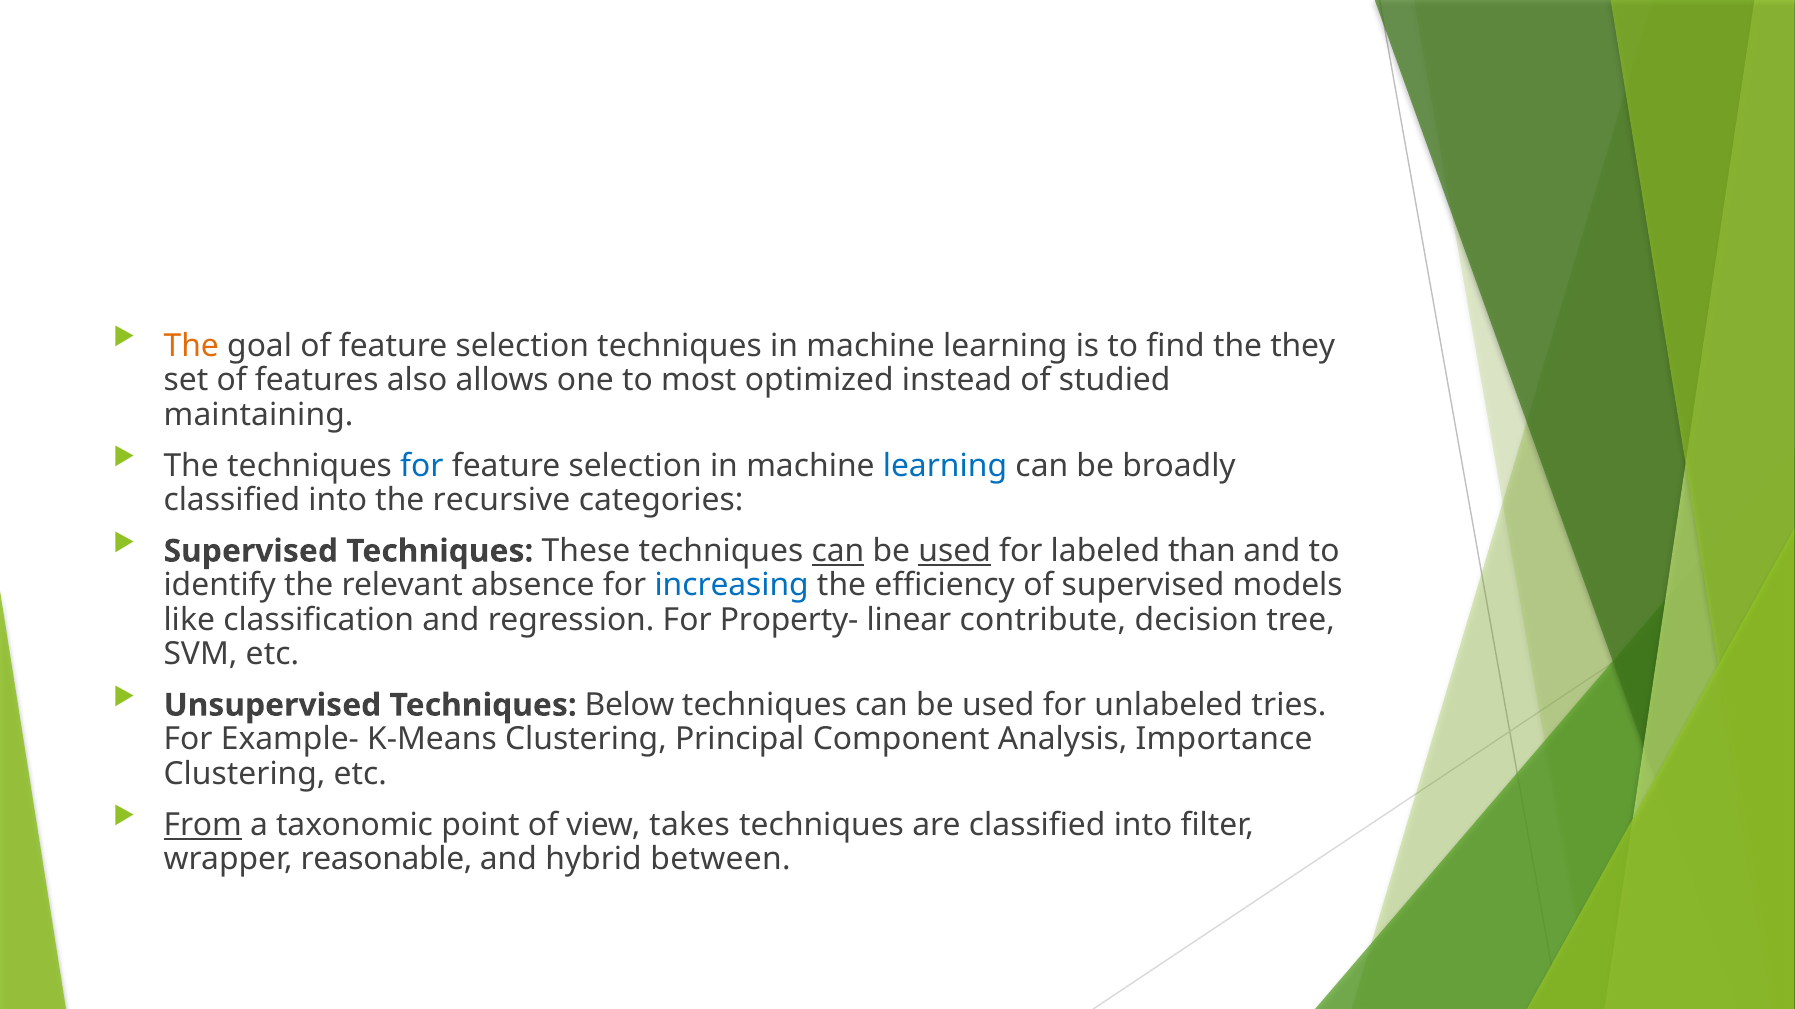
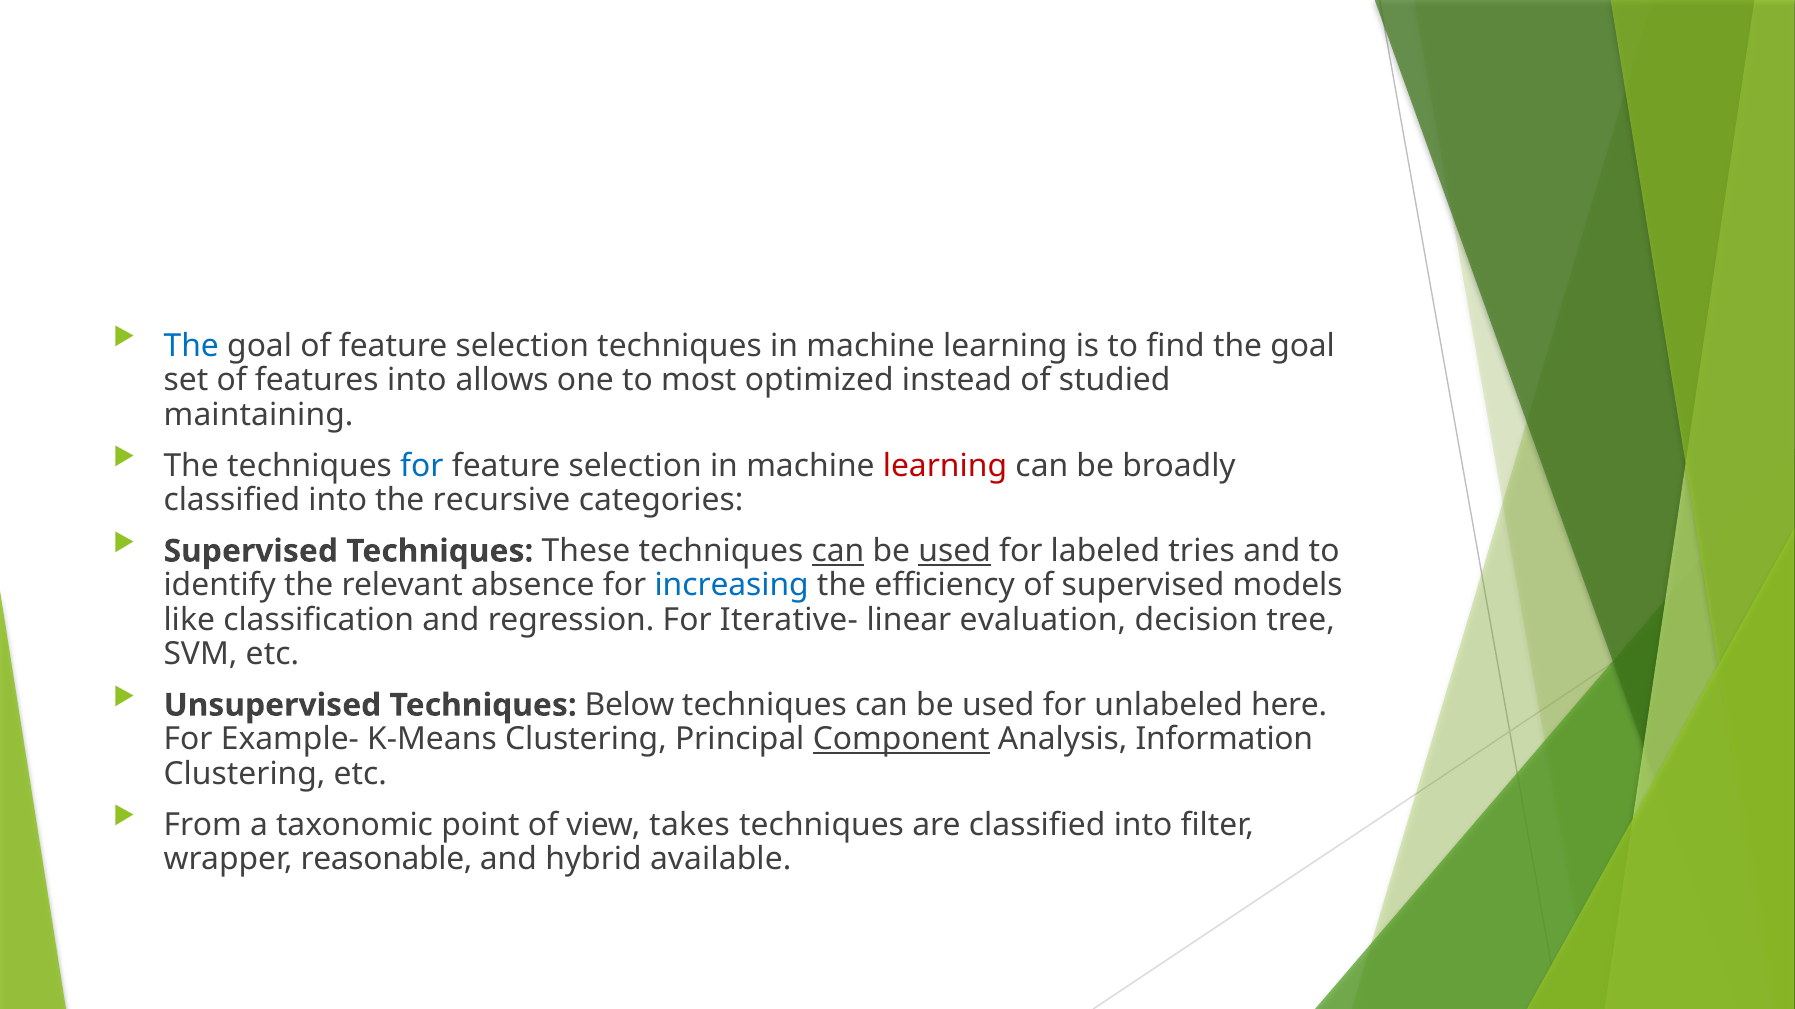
The at (191, 346) colour: orange -> blue
find the they: they -> goal
features also: also -> into
learning at (945, 466) colour: blue -> red
than: than -> tries
Property-: Property- -> Iterative-
contribute: contribute -> evaluation
tries: tries -> here
Component underline: none -> present
Importance: Importance -> Information
From underline: present -> none
between: between -> available
